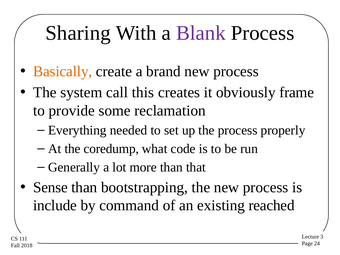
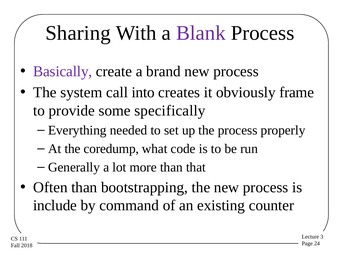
Basically colour: orange -> purple
this: this -> into
reclamation: reclamation -> specifically
Sense: Sense -> Often
reached: reached -> counter
